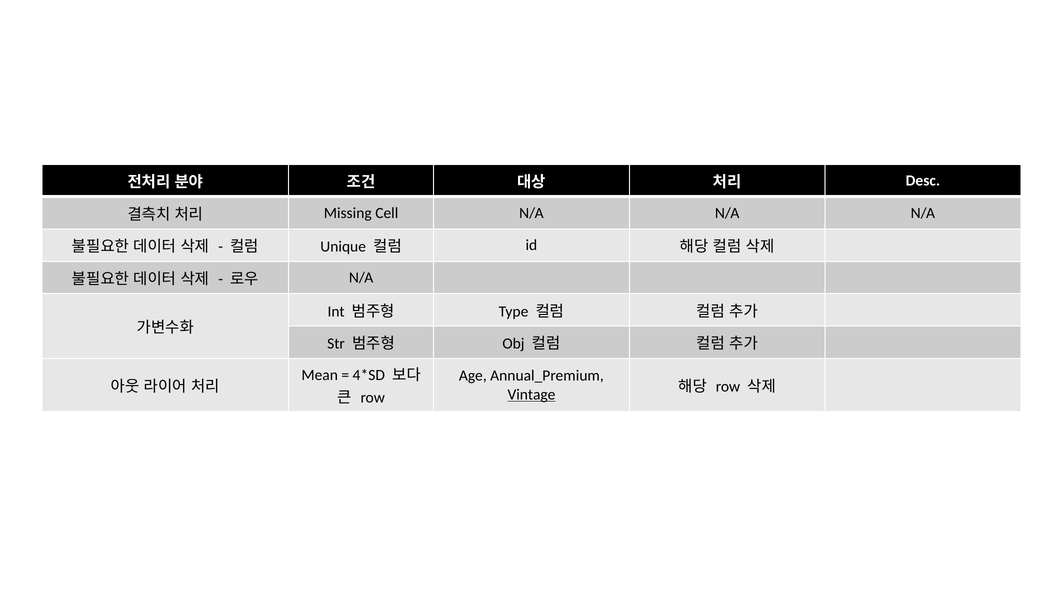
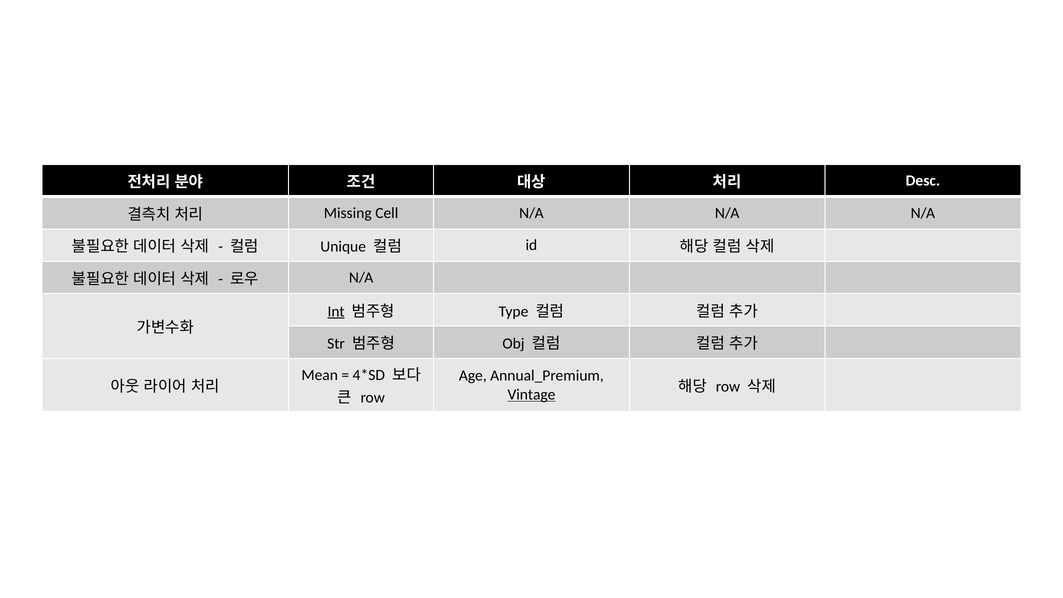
Int underline: none -> present
